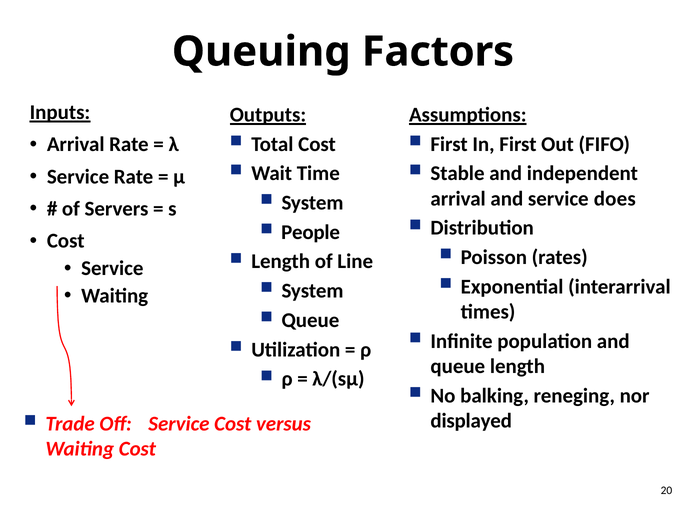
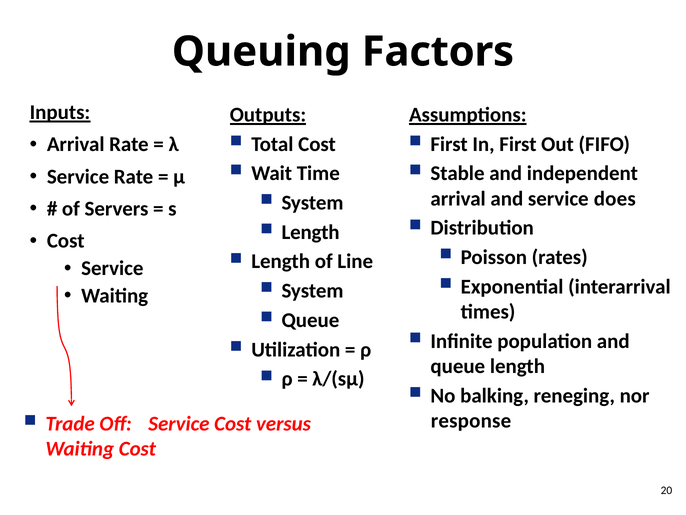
People at (311, 232): People -> Length
displayed: displayed -> response
